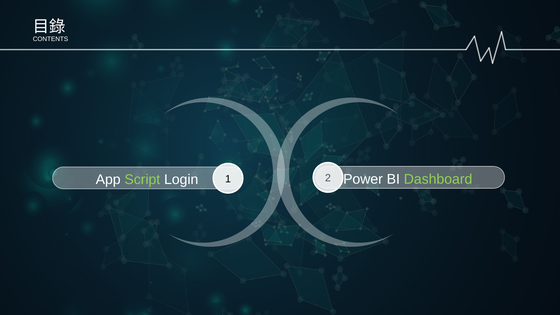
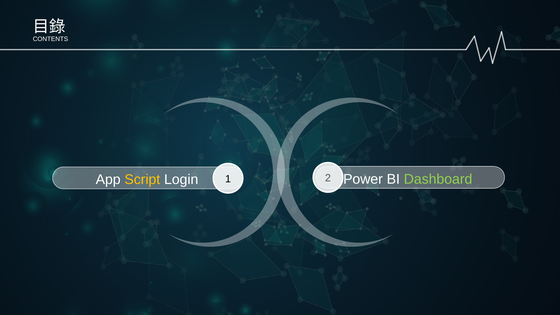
Script colour: light green -> yellow
